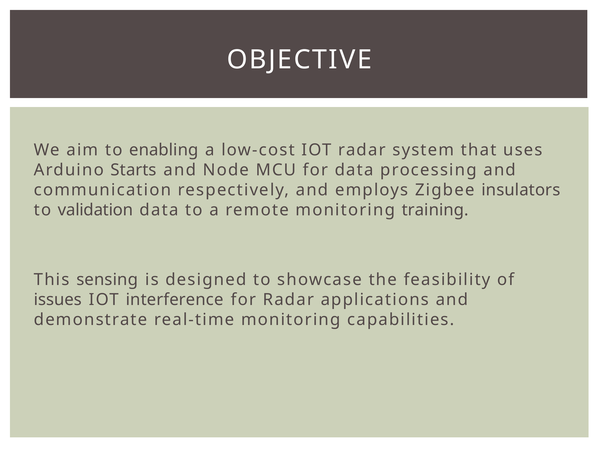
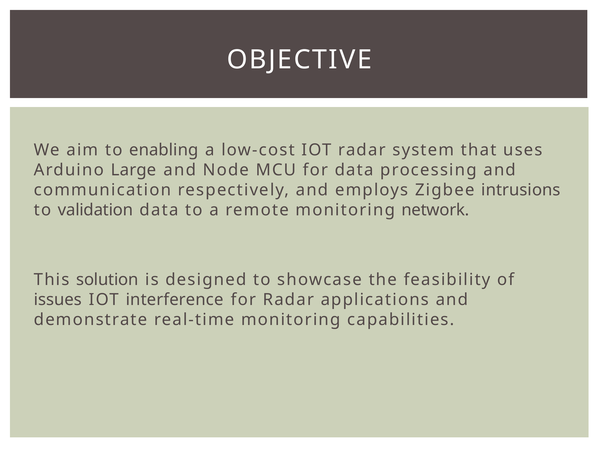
Starts: Starts -> Large
insulators: insulators -> intrusions
training: training -> network
sensing: sensing -> solution
